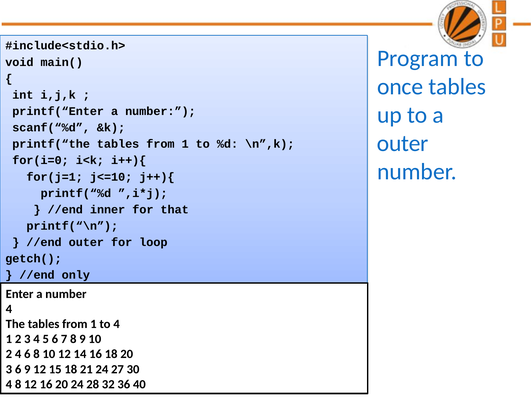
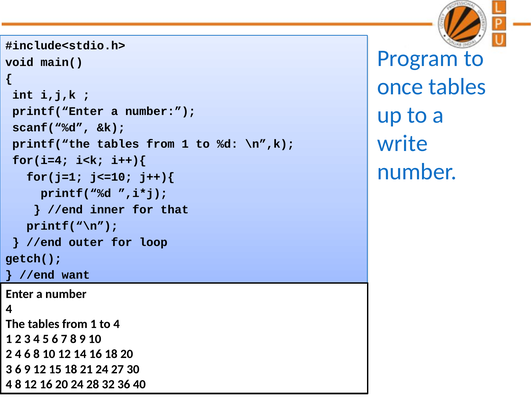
outer at (403, 143): outer -> write
for(i=0: for(i=0 -> for(i=4
only: only -> want
